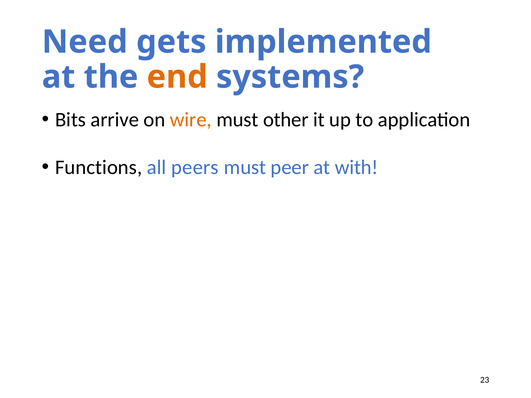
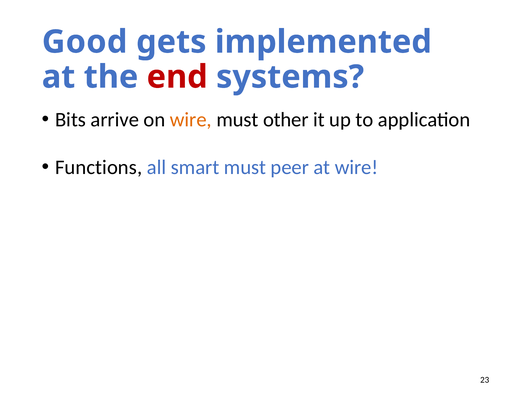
Need: Need -> Good
end colour: orange -> red
peers: peers -> smart
at with: with -> wire
